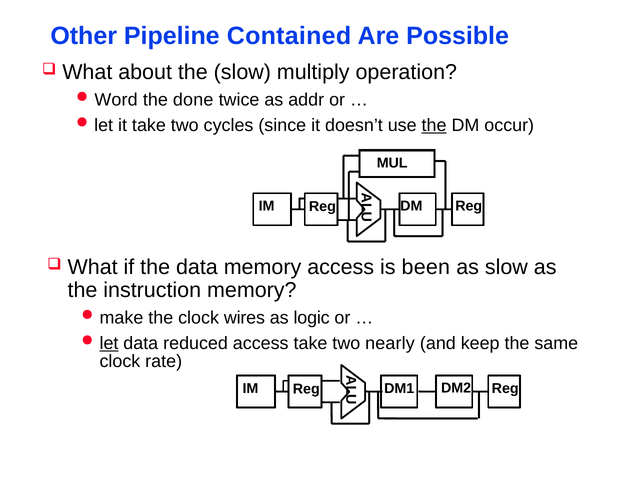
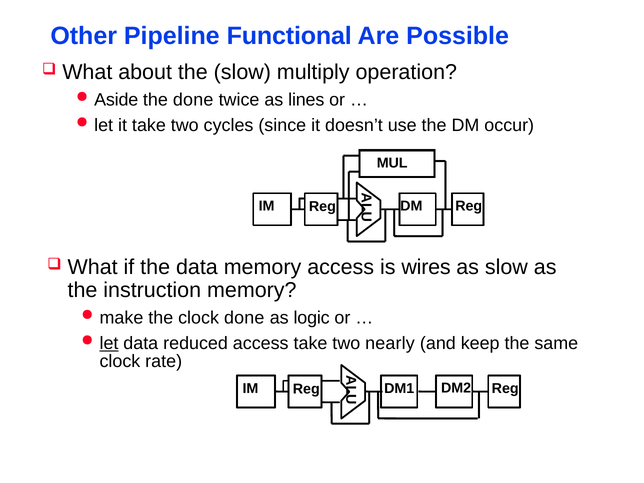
Contained: Contained -> Functional
Word: Word -> Aside
addr: addr -> lines
the at (434, 125) underline: present -> none
been: been -> wires
clock wires: wires -> done
